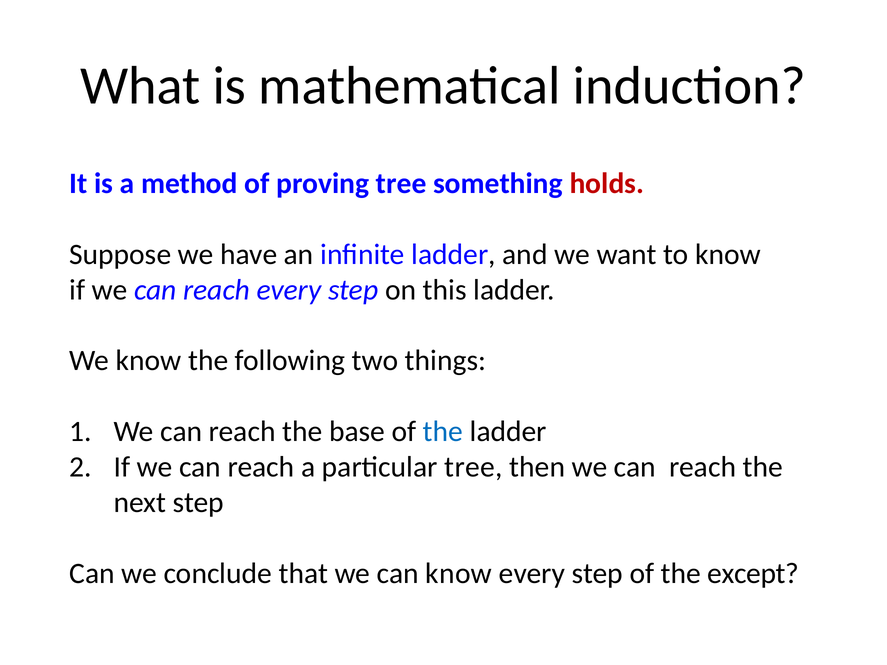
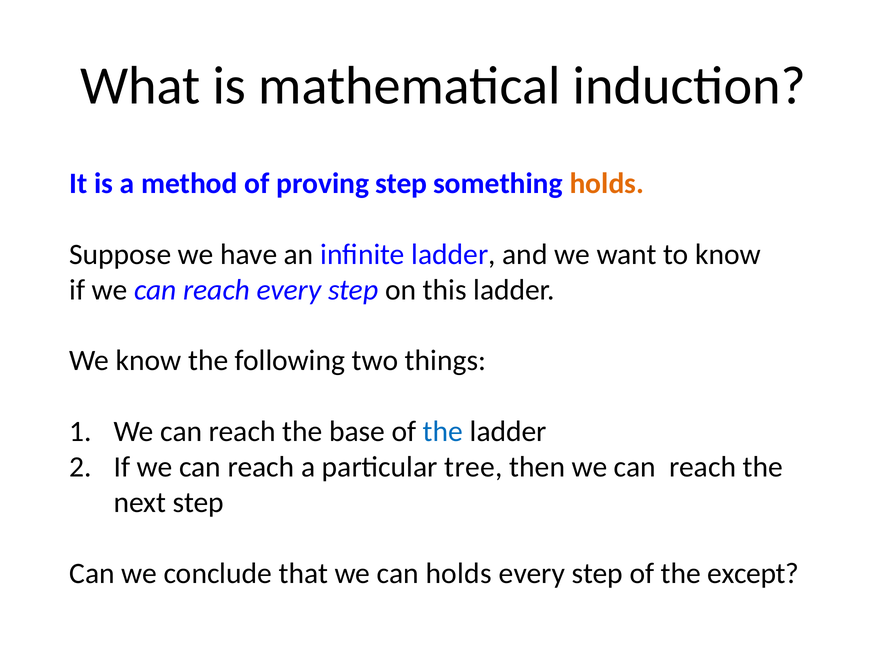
proving tree: tree -> step
holds at (607, 183) colour: red -> orange
can know: know -> holds
